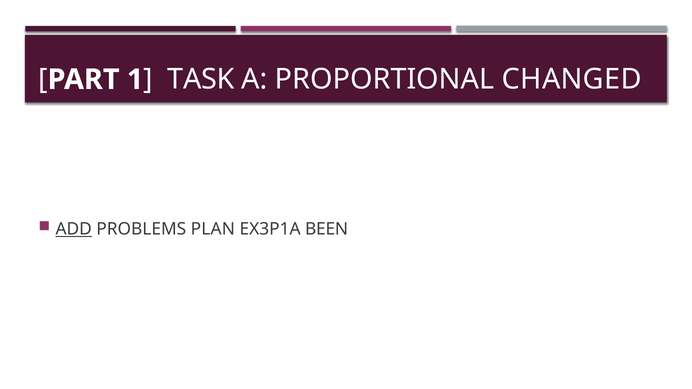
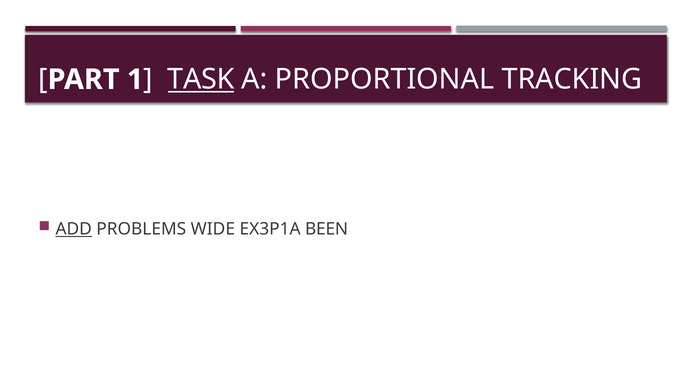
TASK underline: none -> present
CHANGED: CHANGED -> TRACKING
PLAN: PLAN -> WIDE
